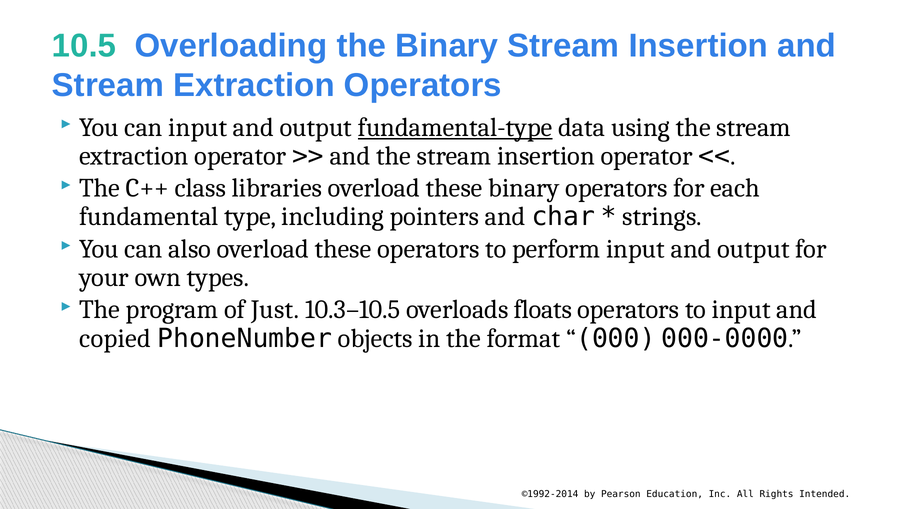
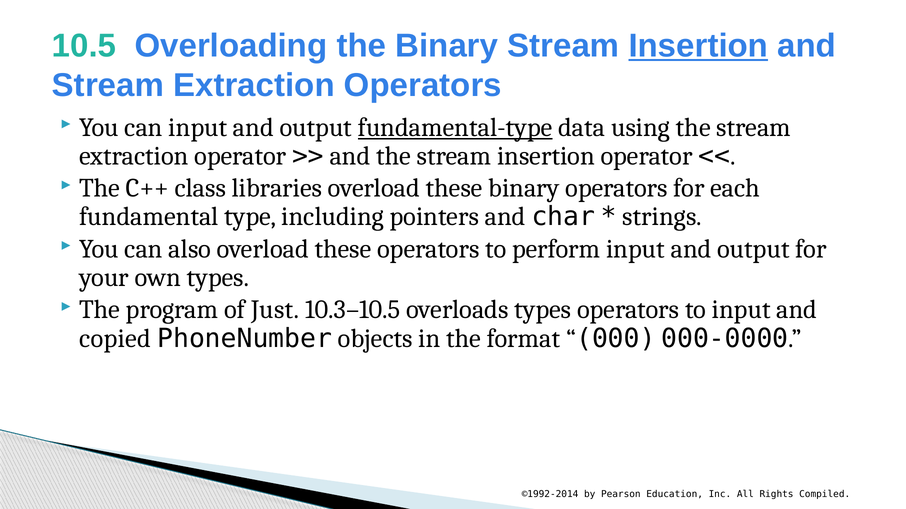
Insertion at (698, 46) underline: none -> present
overloads floats: floats -> types
Intended: Intended -> Compiled
